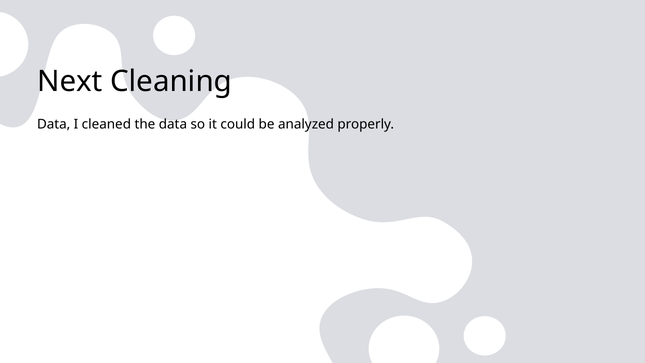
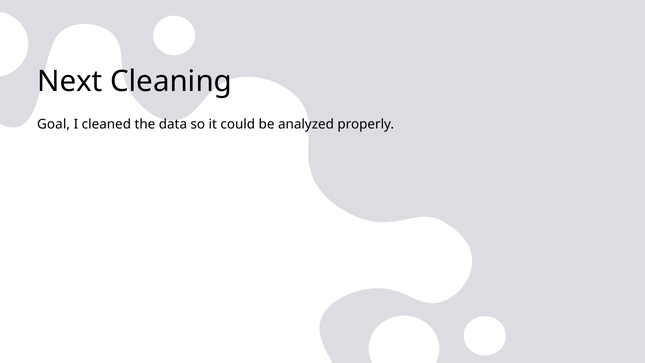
Data at (54, 124): Data -> Goal
